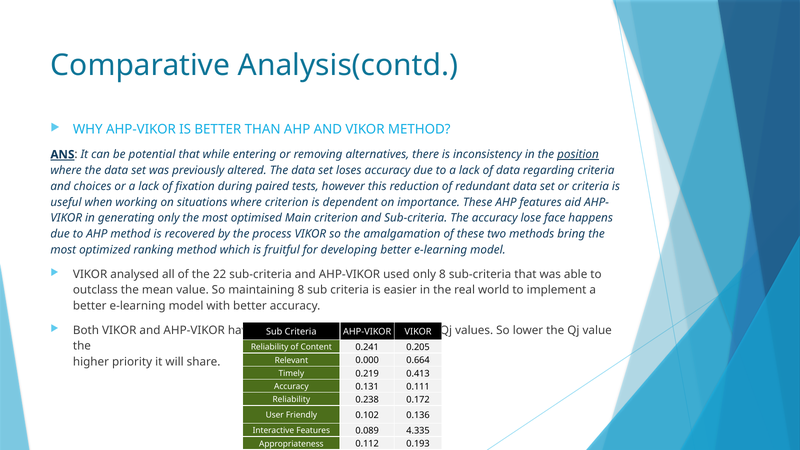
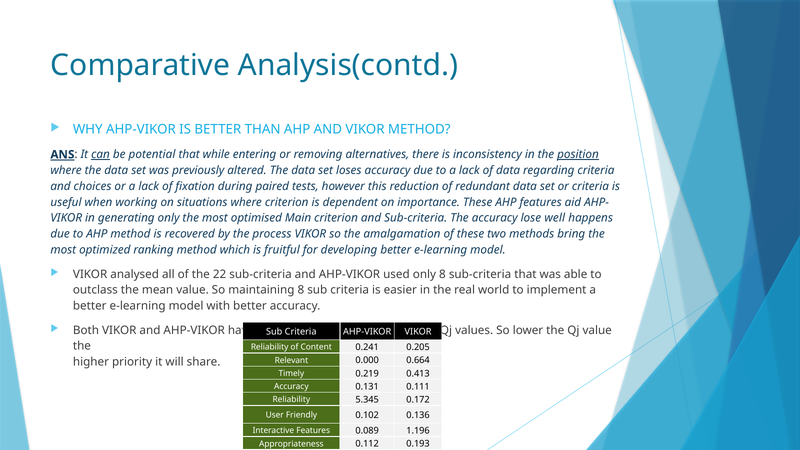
can underline: none -> present
face: face -> well
0.238: 0.238 -> 5.345
4.335: 4.335 -> 1.196
